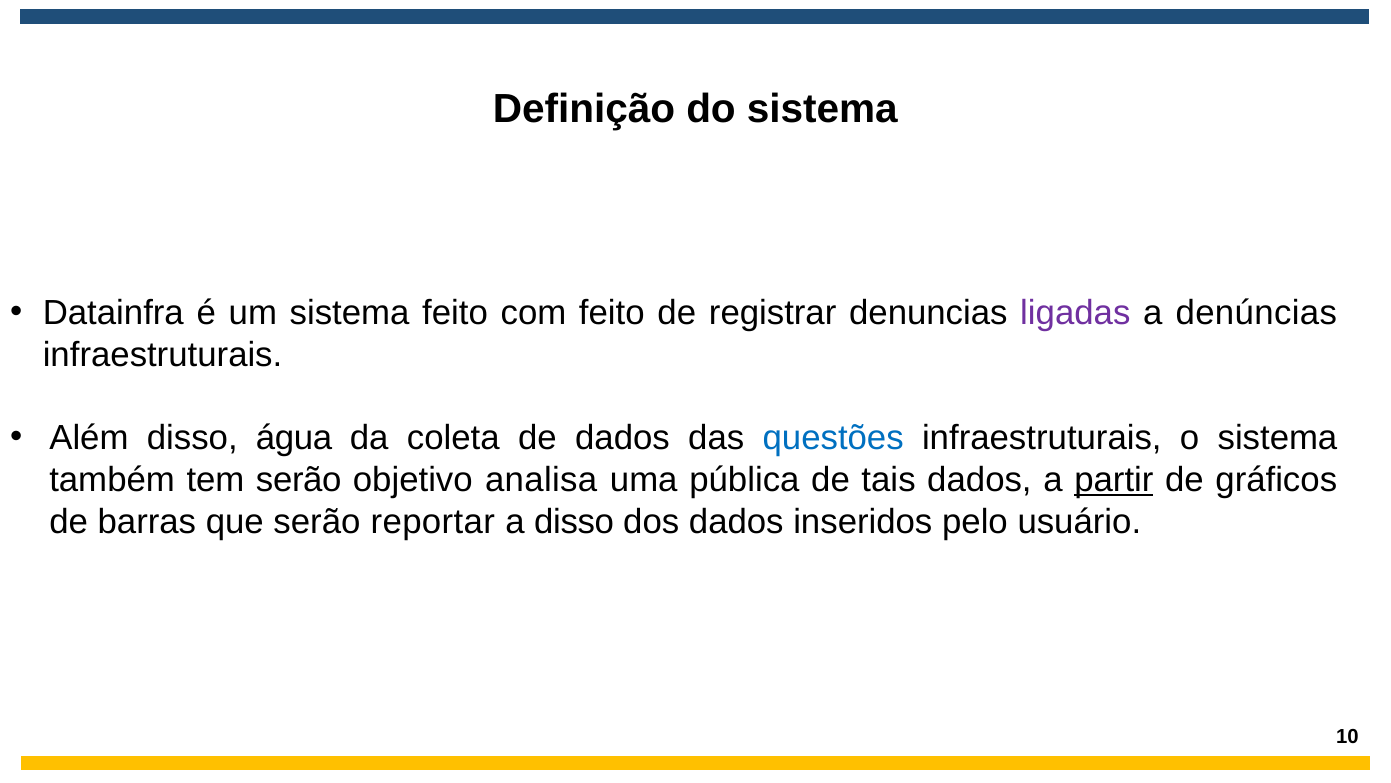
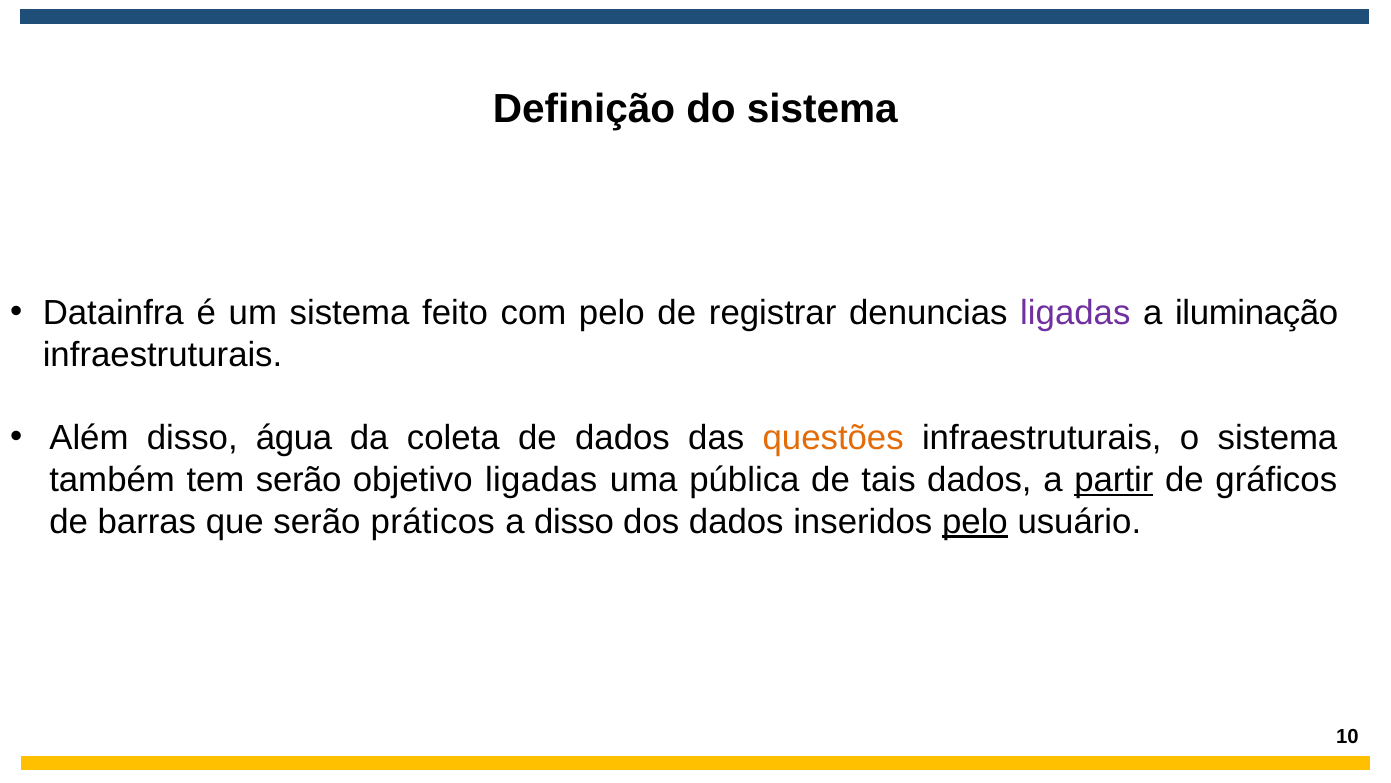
com feito: feito -> pelo
denúncias: denúncias -> iluminação
questões colour: blue -> orange
objetivo analisa: analisa -> ligadas
reportar: reportar -> práticos
pelo at (975, 521) underline: none -> present
